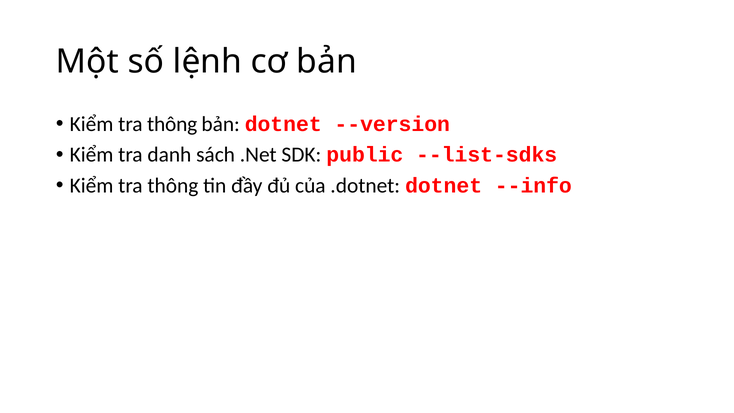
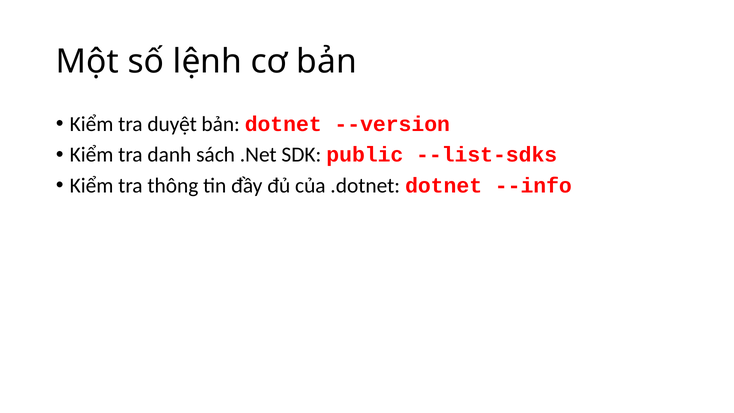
thông at (172, 124): thông -> duyệt
